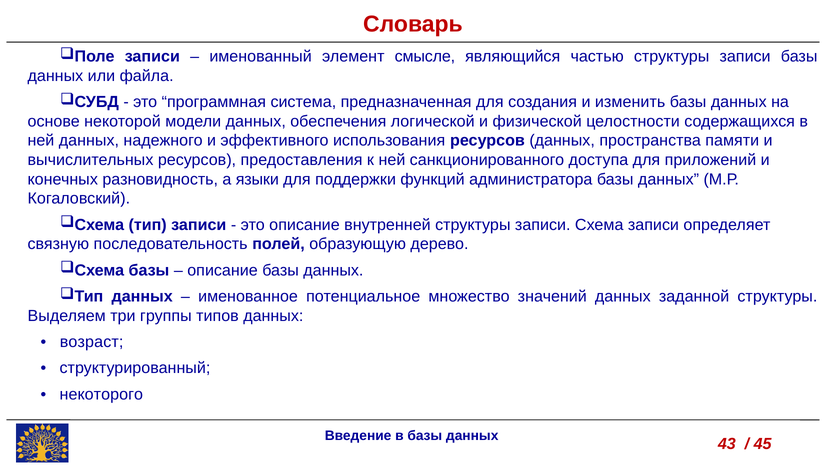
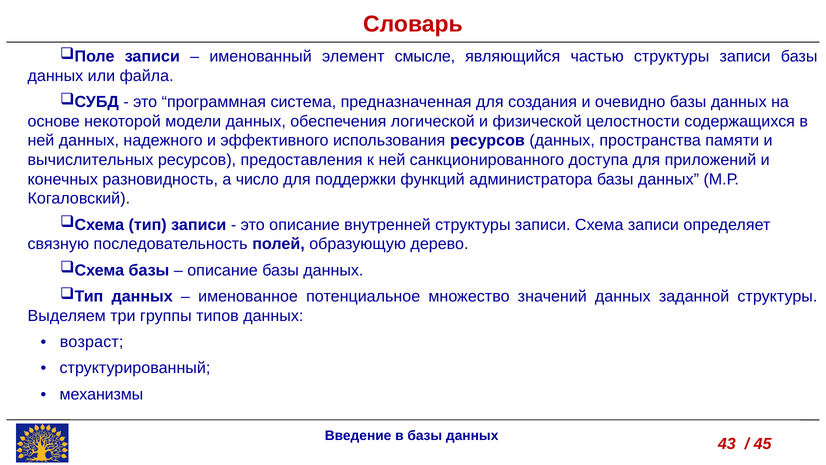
изменить: изменить -> очевидно
языки: языки -> число
некоторого: некоторого -> механизмы
